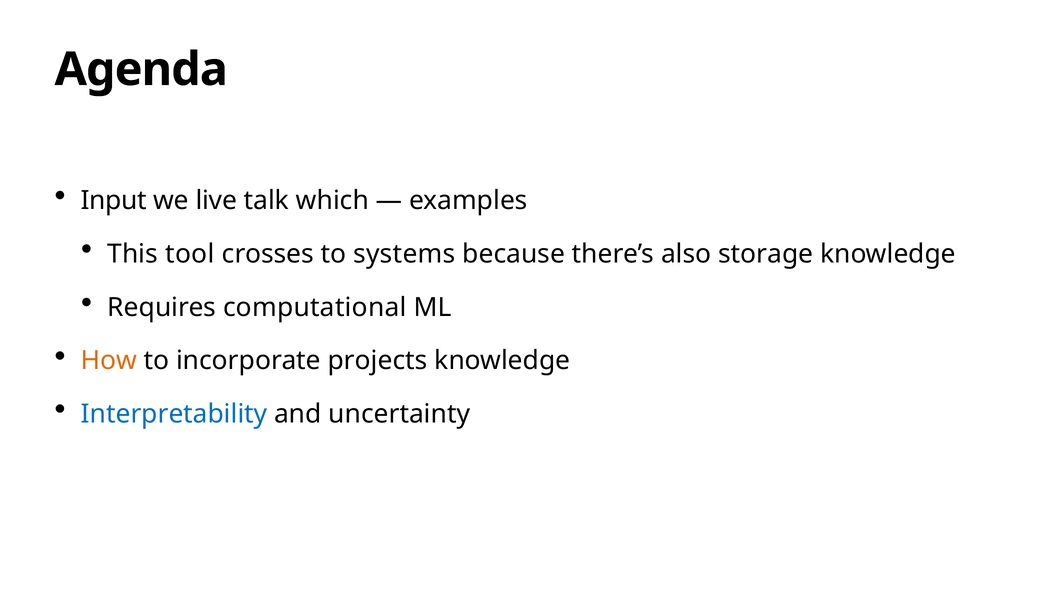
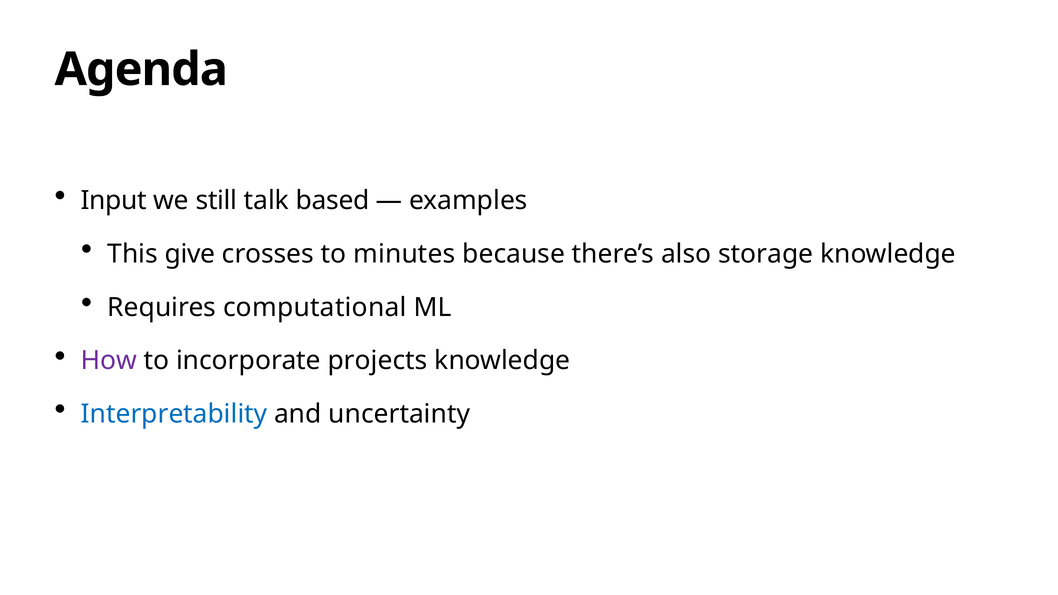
live: live -> still
which: which -> based
tool: tool -> give
systems: systems -> minutes
How colour: orange -> purple
